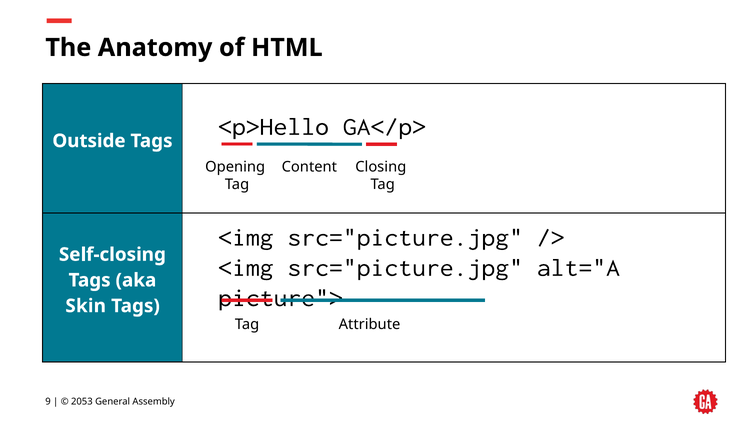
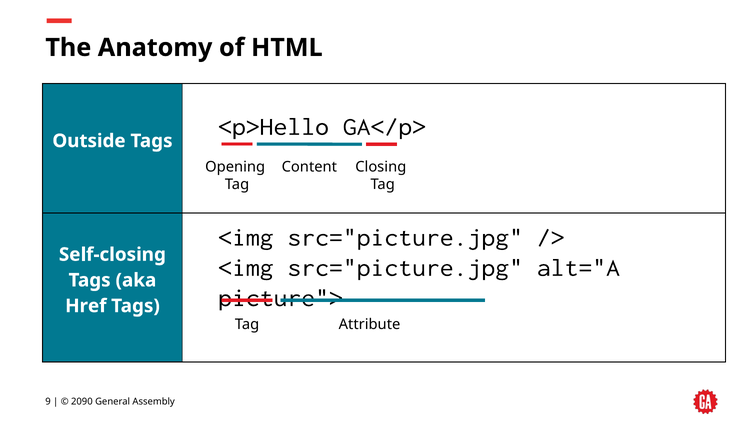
Skin: Skin -> Href
2053: 2053 -> 2090
